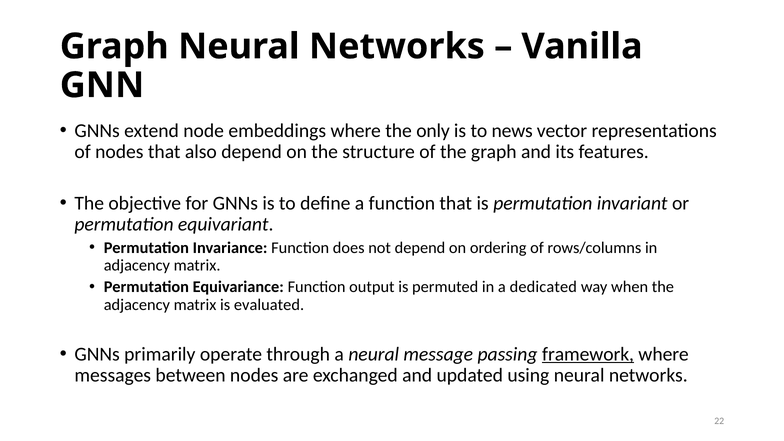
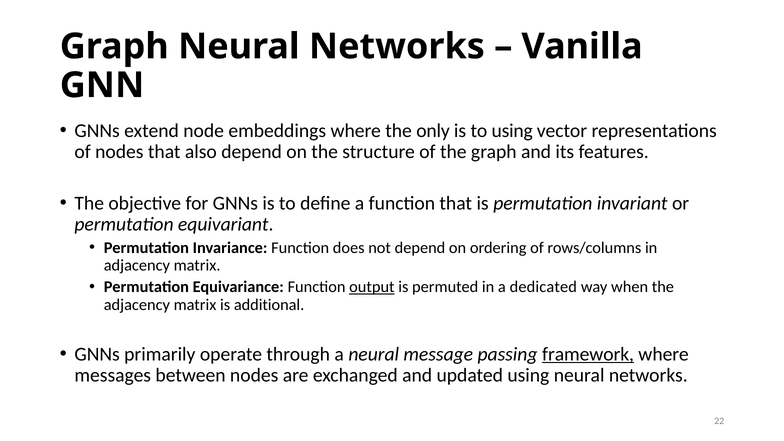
to news: news -> using
output underline: none -> present
evaluated: evaluated -> additional
